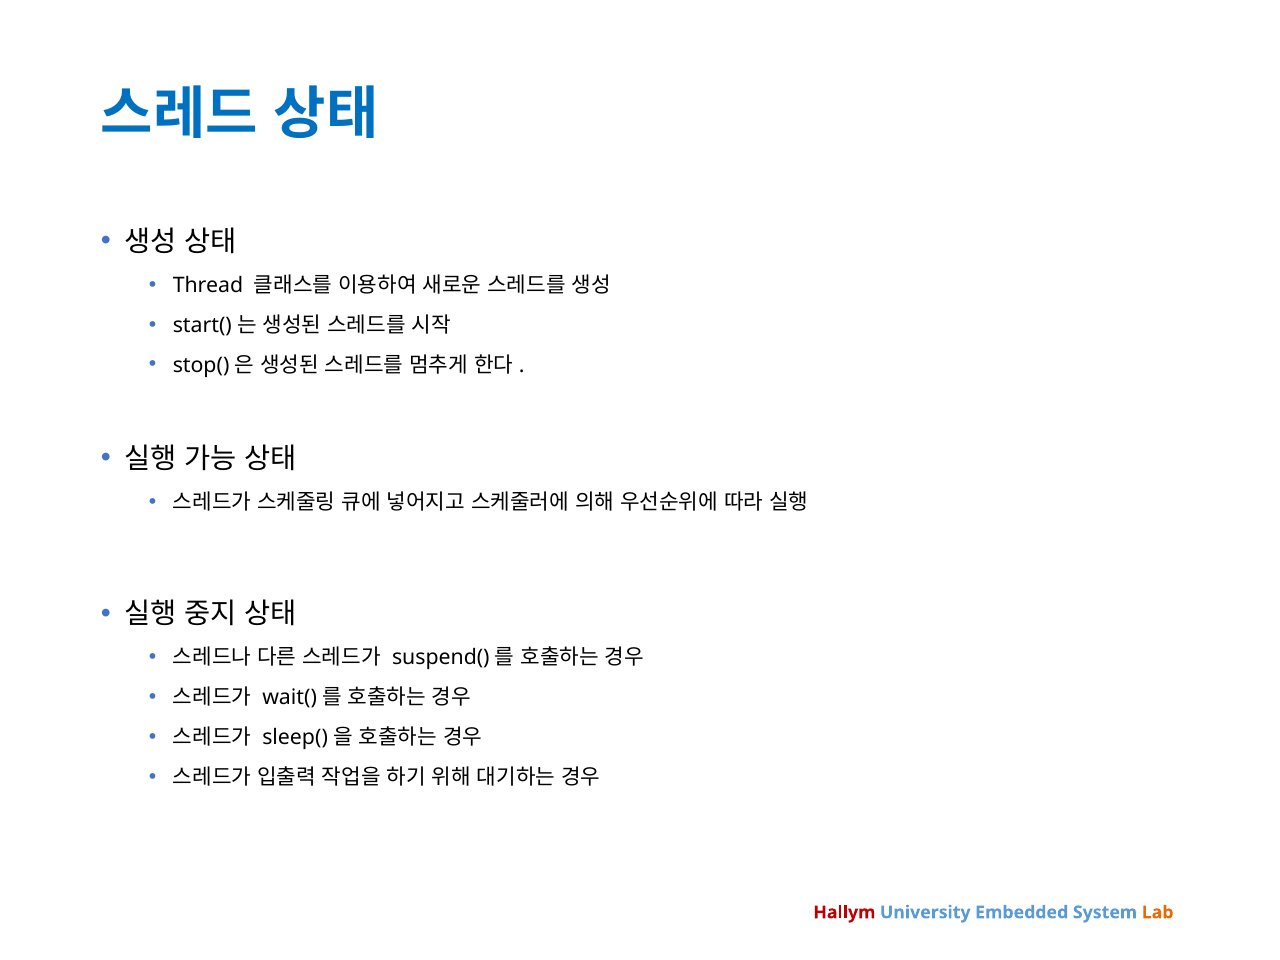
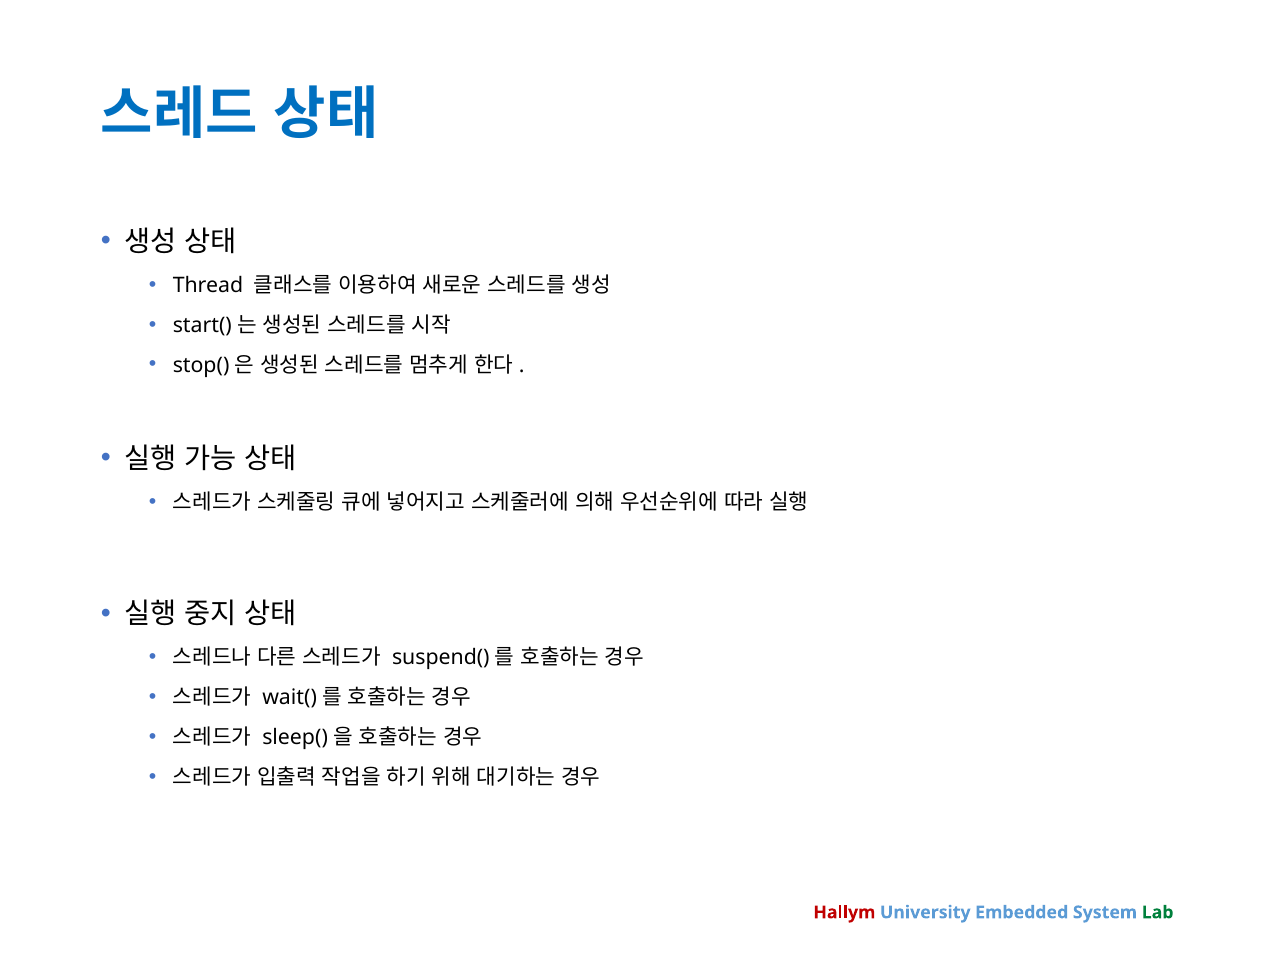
Lab colour: orange -> green
